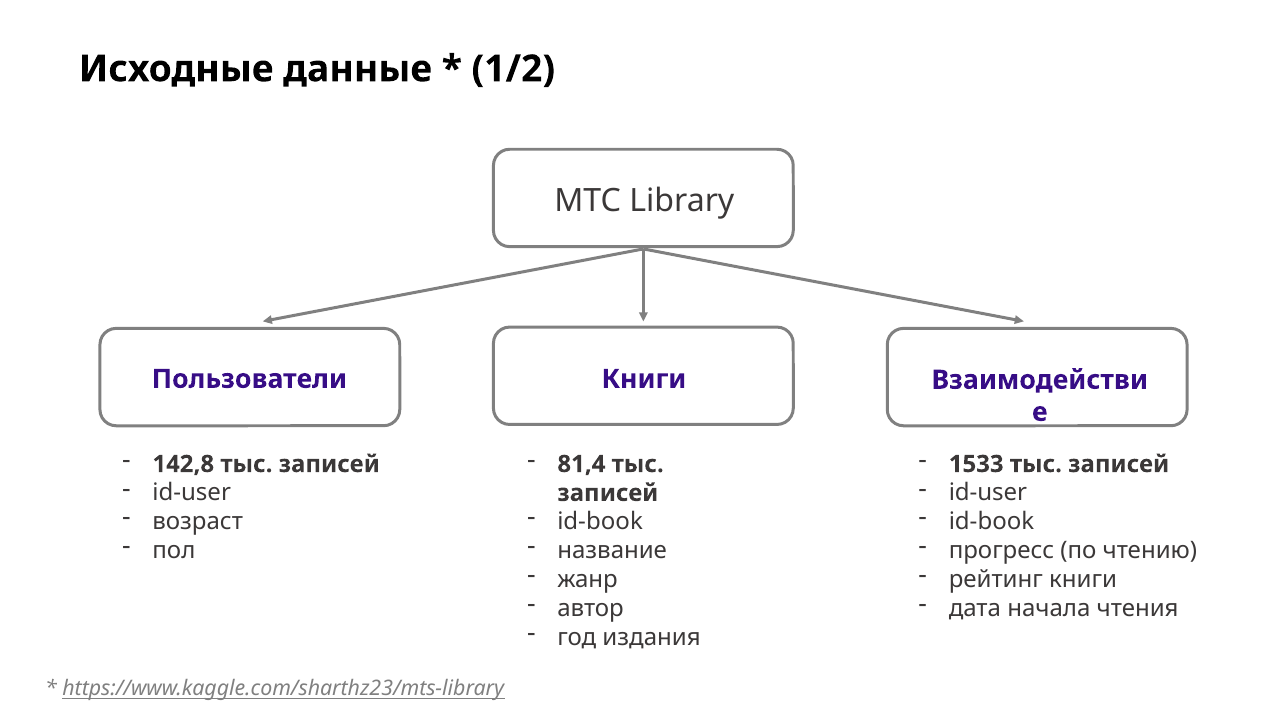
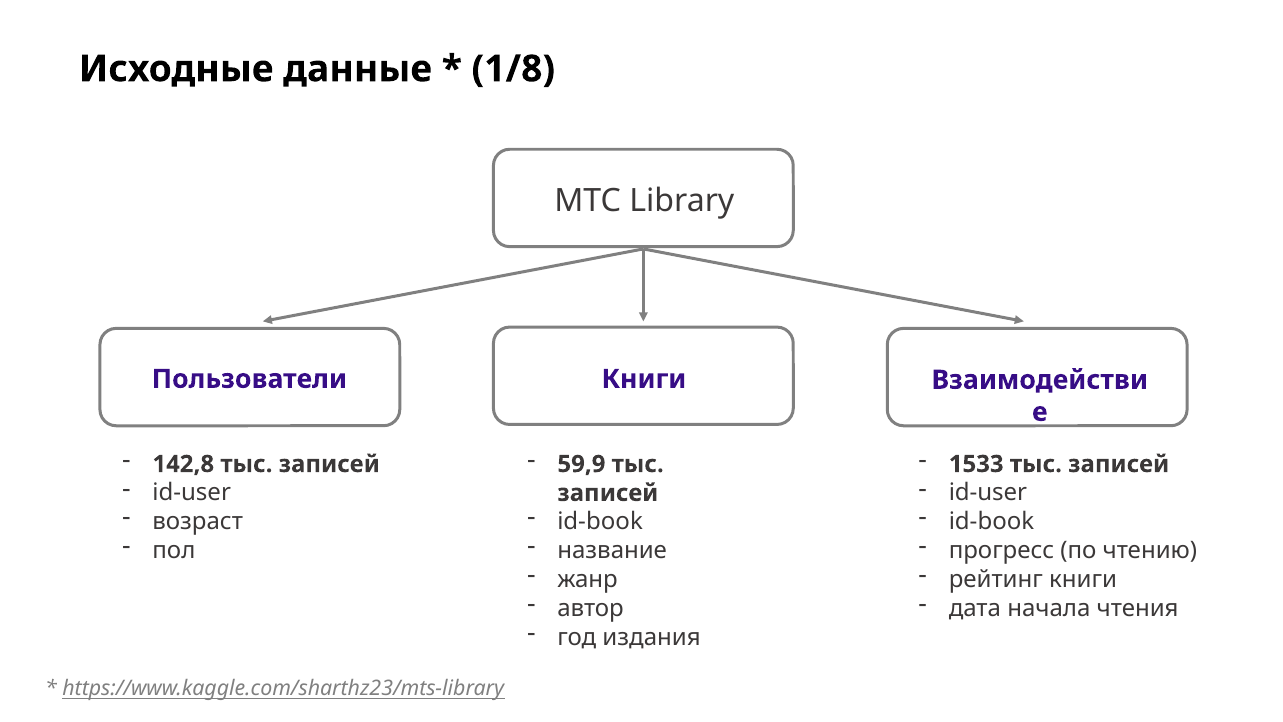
1/2: 1/2 -> 1/8
81,4: 81,4 -> 59,9
